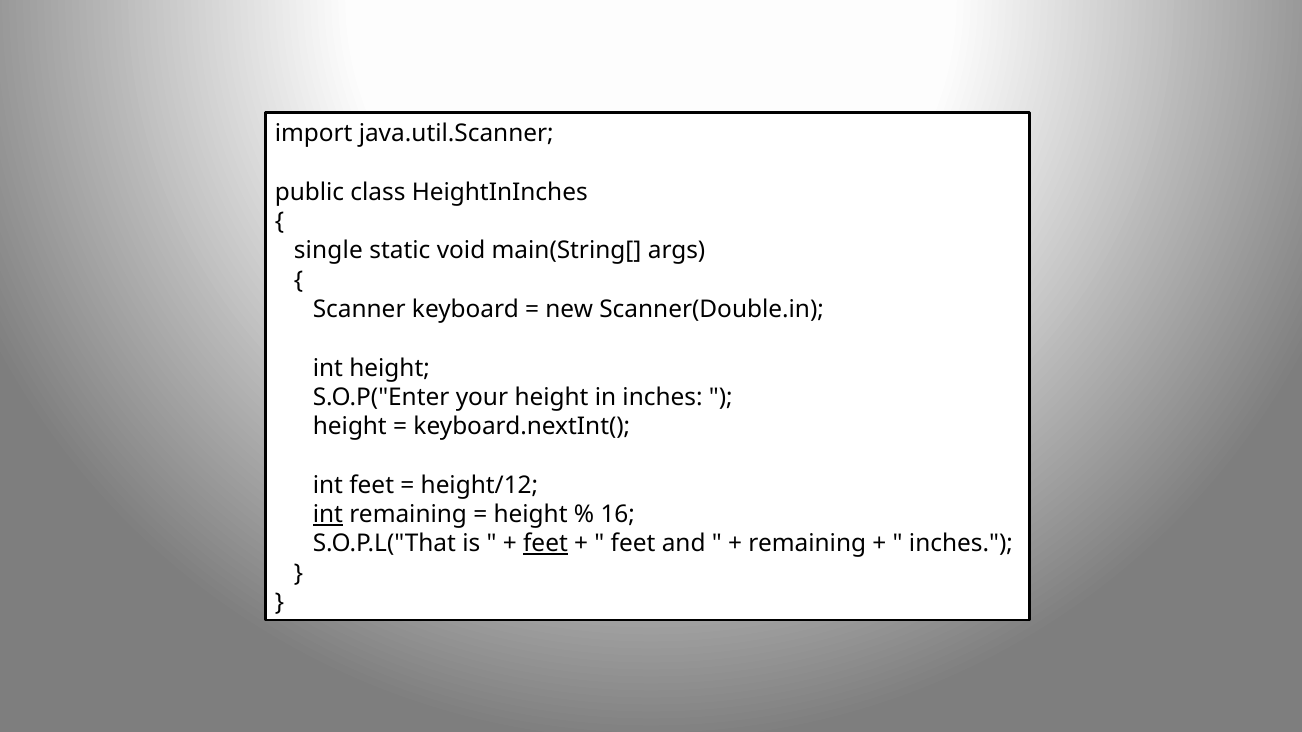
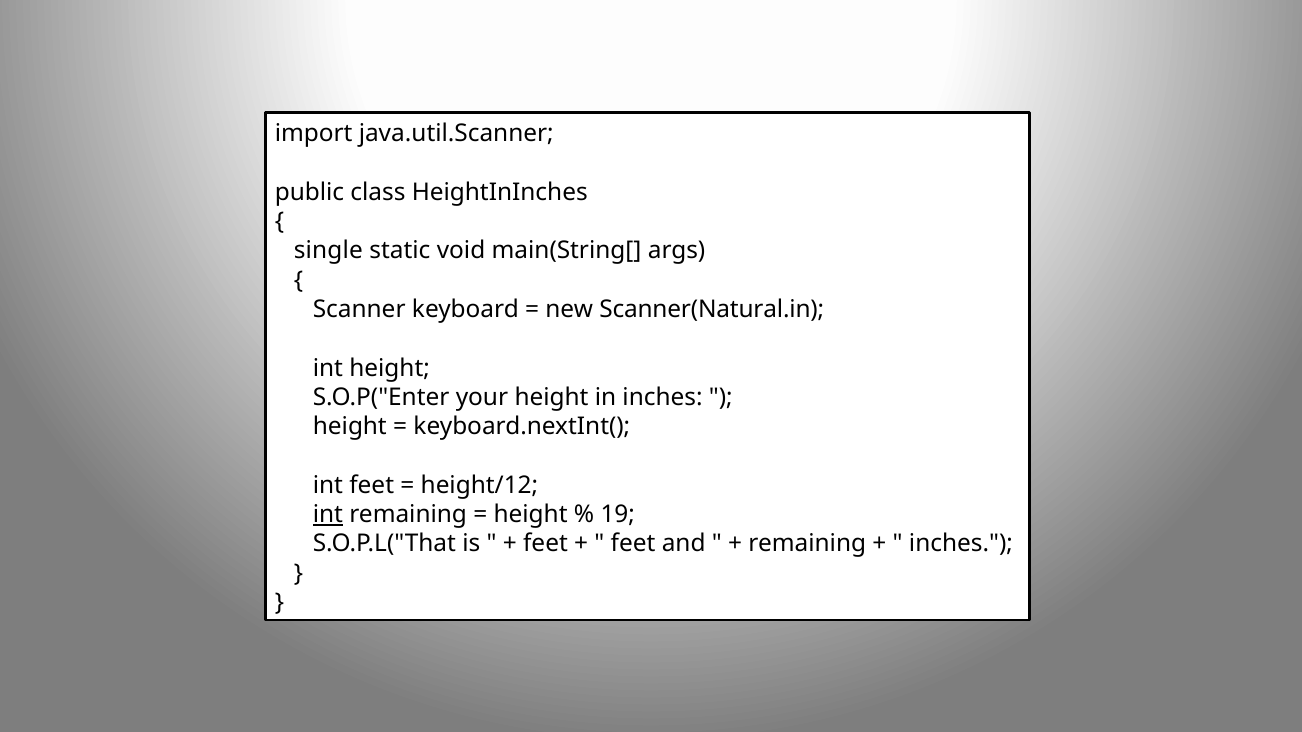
Scanner(Double.in: Scanner(Double.in -> Scanner(Natural.in
16: 16 -> 19
feet at (545, 544) underline: present -> none
